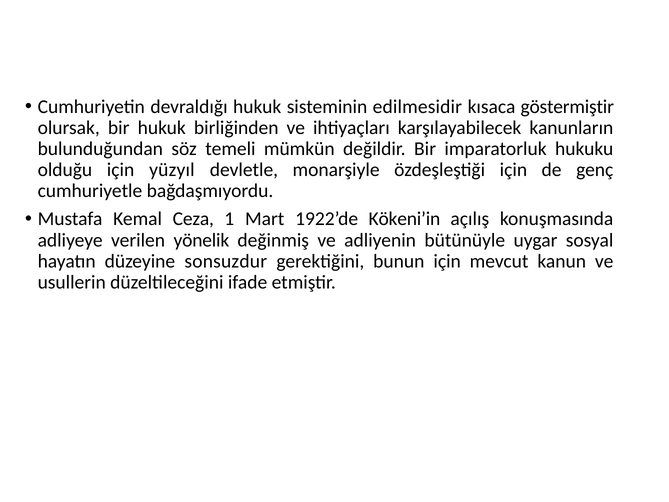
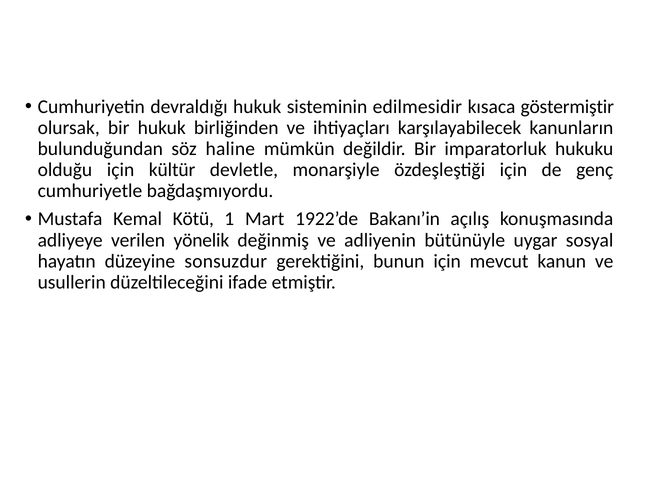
temeli: temeli -> haline
yüzyıl: yüzyıl -> kültür
Ceza: Ceza -> Kötü
Kökeni’in: Kökeni’in -> Bakanı’in
